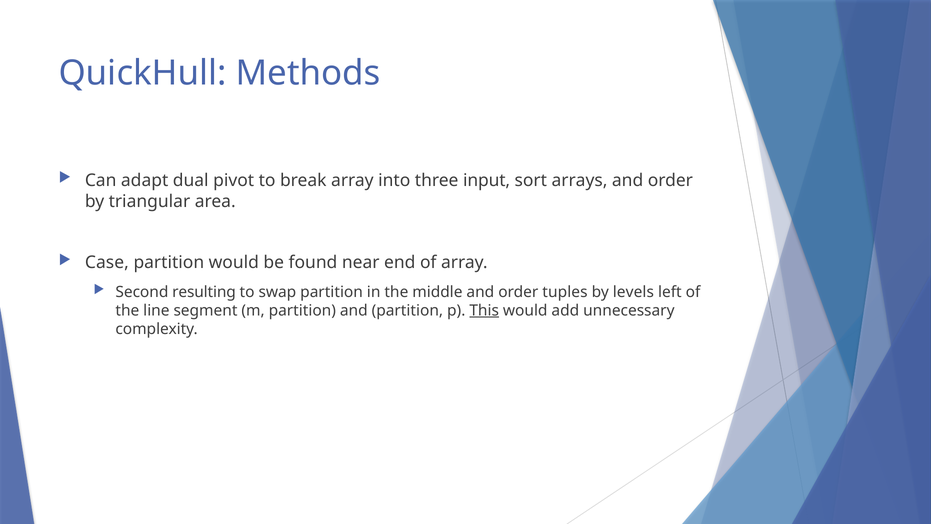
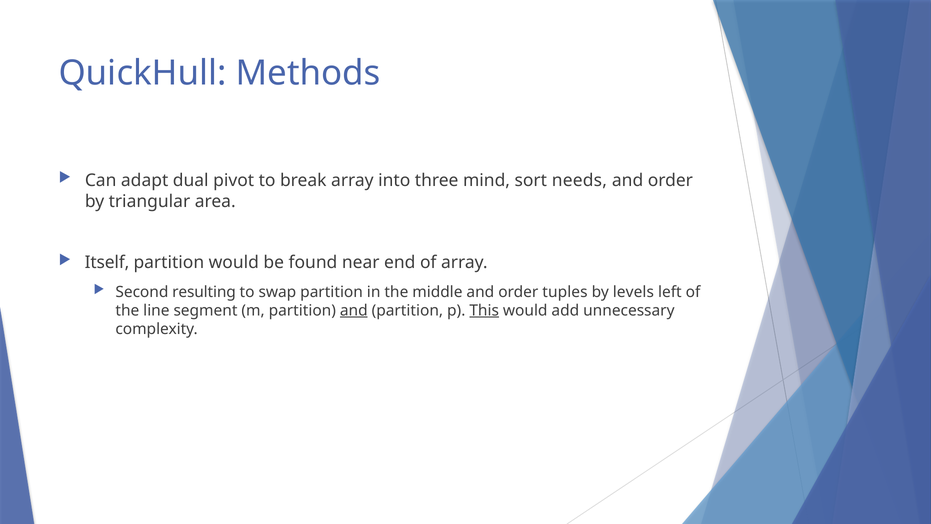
input: input -> mind
arrays: arrays -> needs
Case: Case -> Itself
and at (354, 310) underline: none -> present
